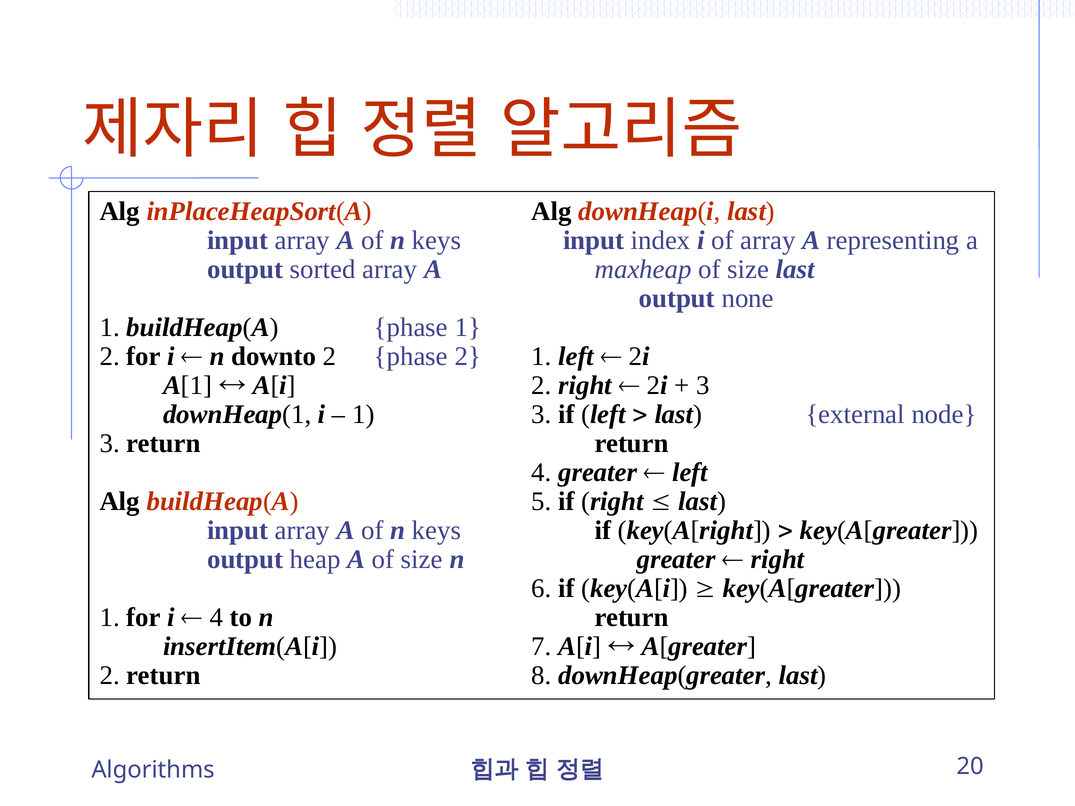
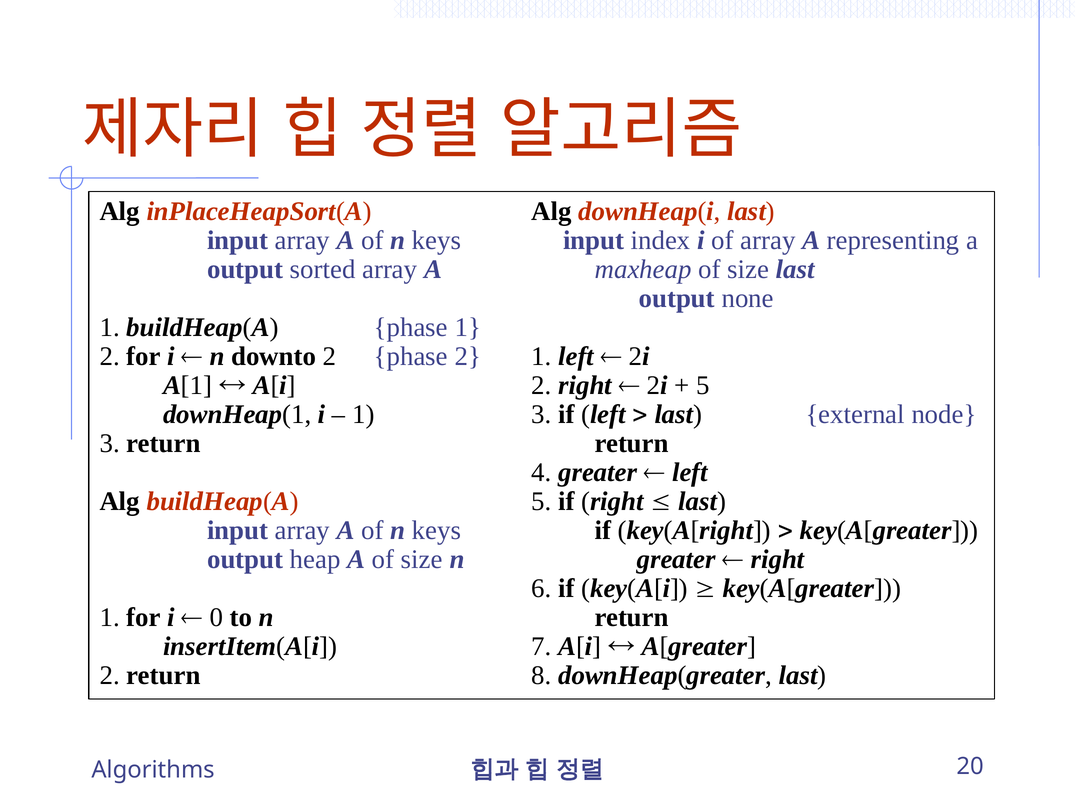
3 at (703, 385): 3 -> 5
4 at (216, 618): 4 -> 0
